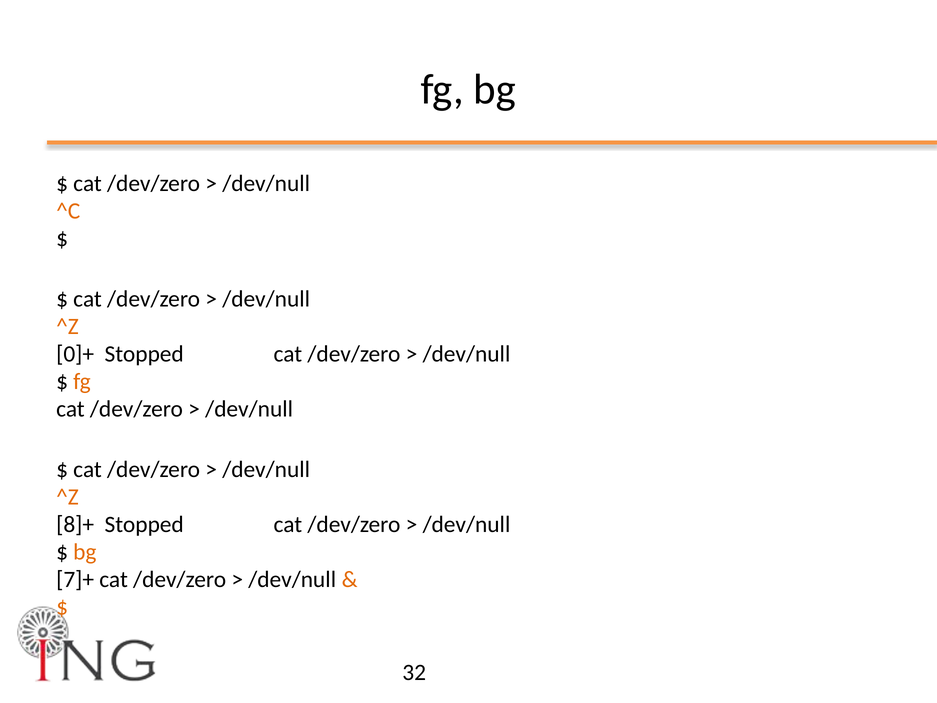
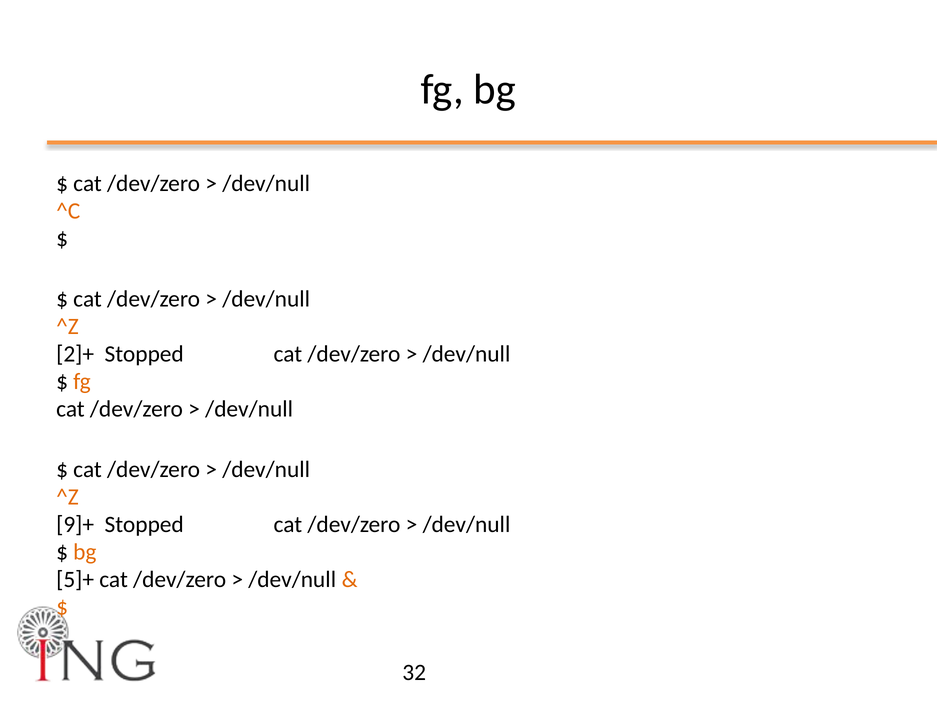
0]+: 0]+ -> 2]+
8]+: 8]+ -> 9]+
7]+: 7]+ -> 5]+
